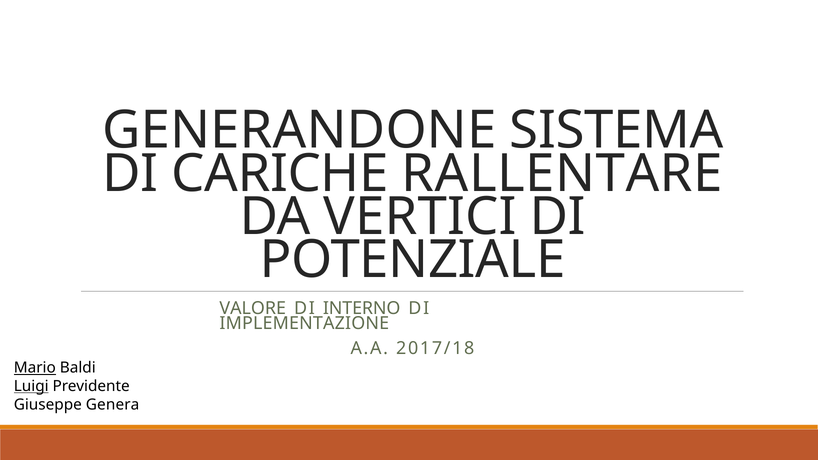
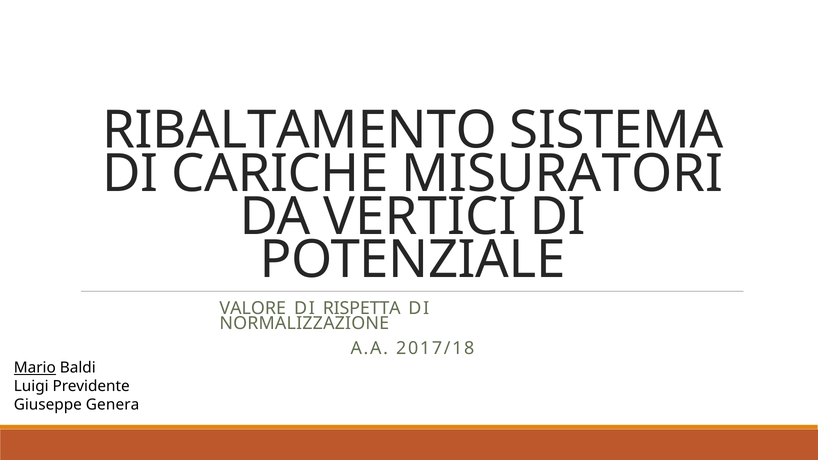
GENERANDONE: GENERANDONE -> RIBALTAMENTO
RALLENTARE: RALLENTARE -> MISURATORI
INTERNO: INTERNO -> RISPETTA
IMPLEMENTAZIONE: IMPLEMENTAZIONE -> NORMALIZZAZIONE
Luigi underline: present -> none
